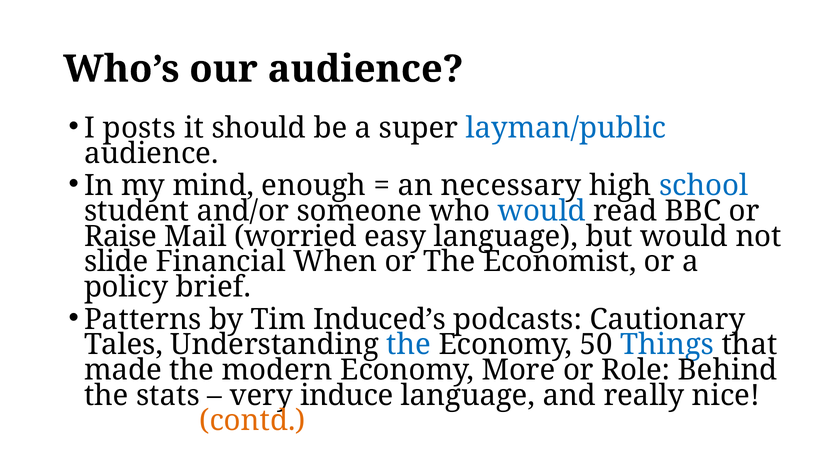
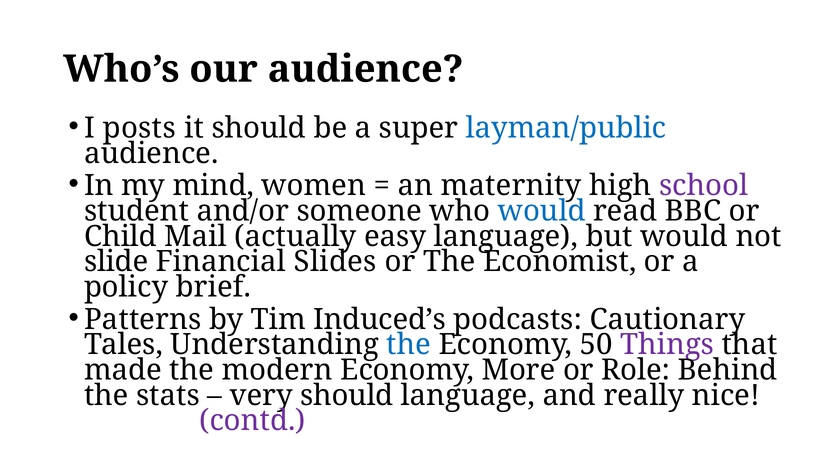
enough: enough -> women
necessary: necessary -> maternity
school colour: blue -> purple
Raise: Raise -> Child
worried: worried -> actually
When: When -> Slides
Things colour: blue -> purple
very induce: induce -> should
contd colour: orange -> purple
